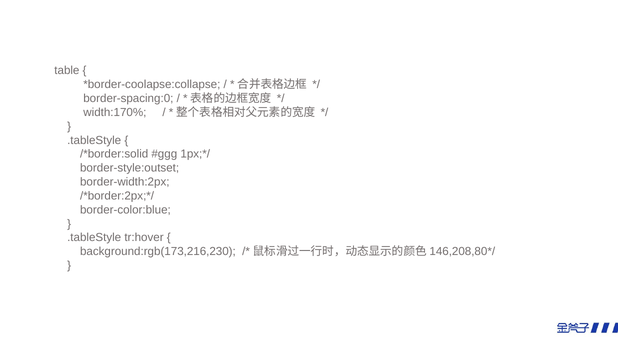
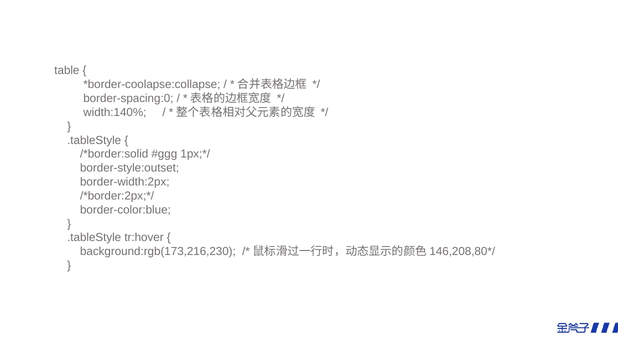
width:170%: width:170% -> width:140%
